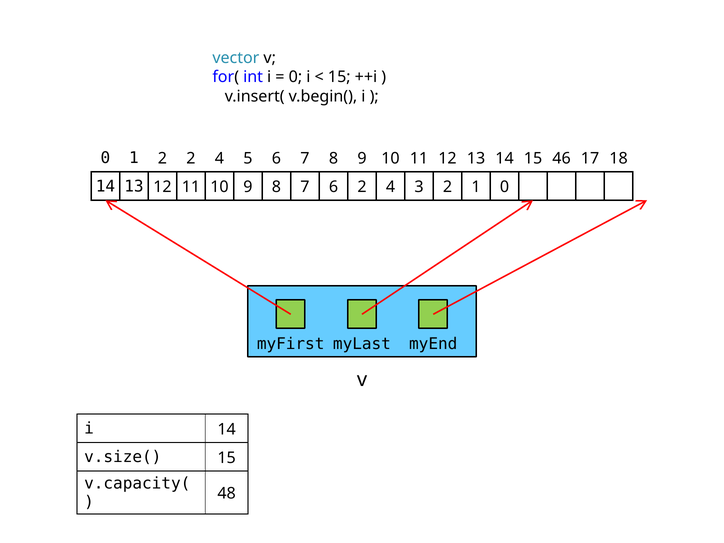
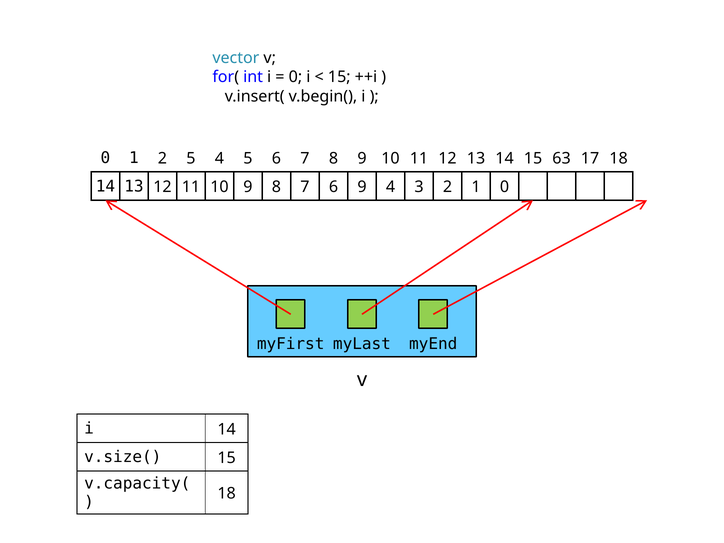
2 2: 2 -> 5
46: 46 -> 63
6 2: 2 -> 9
48 at (227, 493): 48 -> 18
